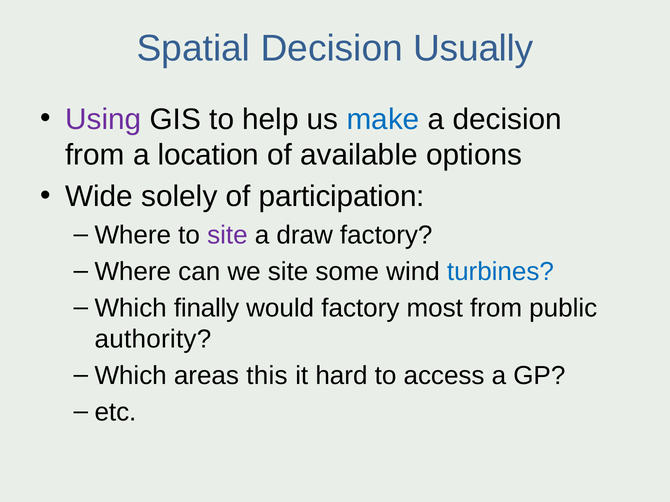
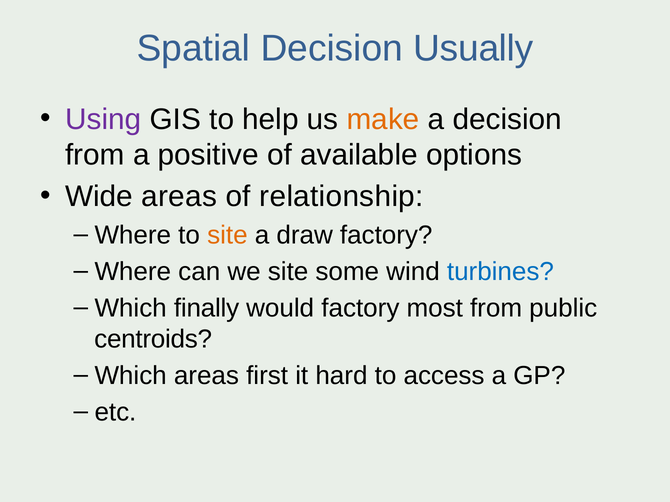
make colour: blue -> orange
location: location -> positive
Wide solely: solely -> areas
participation: participation -> relationship
site at (227, 235) colour: purple -> orange
authority: authority -> centroids
this: this -> first
